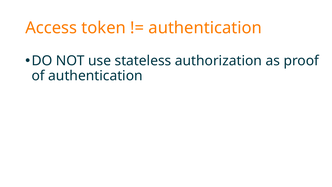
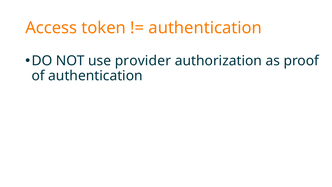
stateless: stateless -> provider
